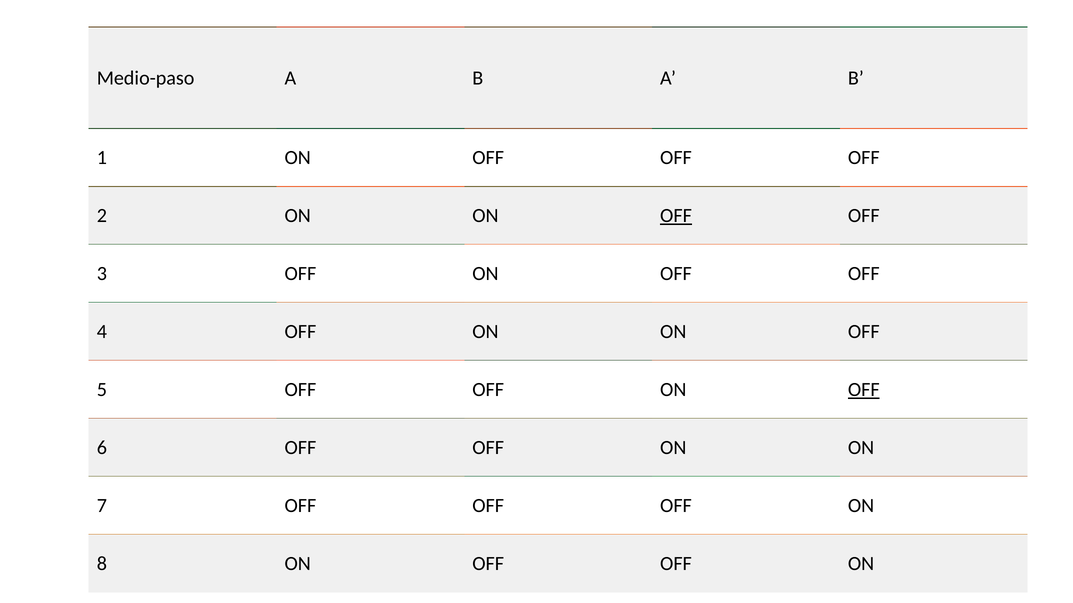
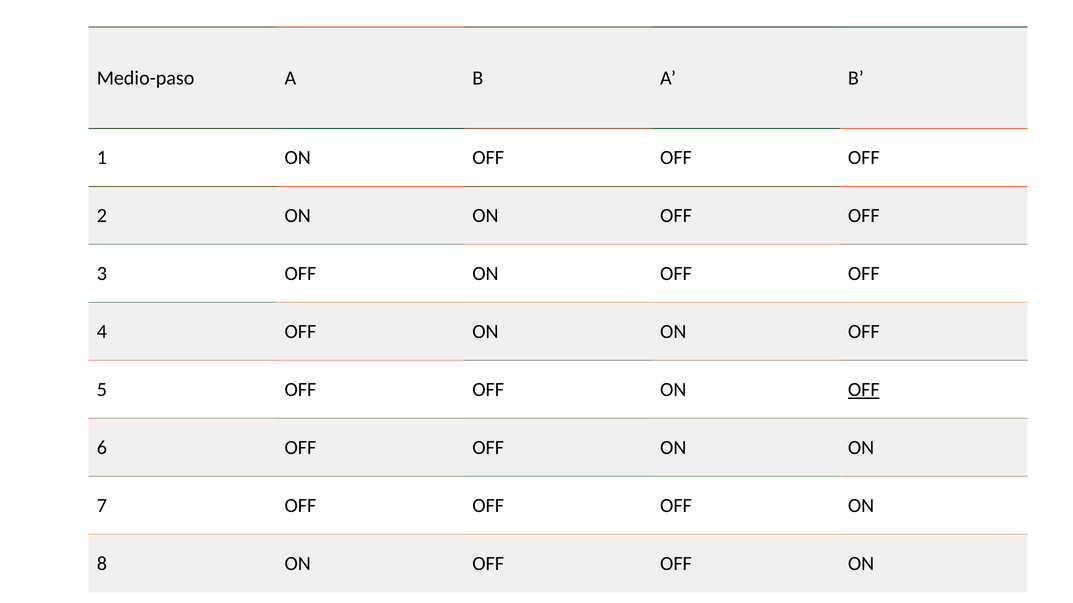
OFF at (676, 216) underline: present -> none
